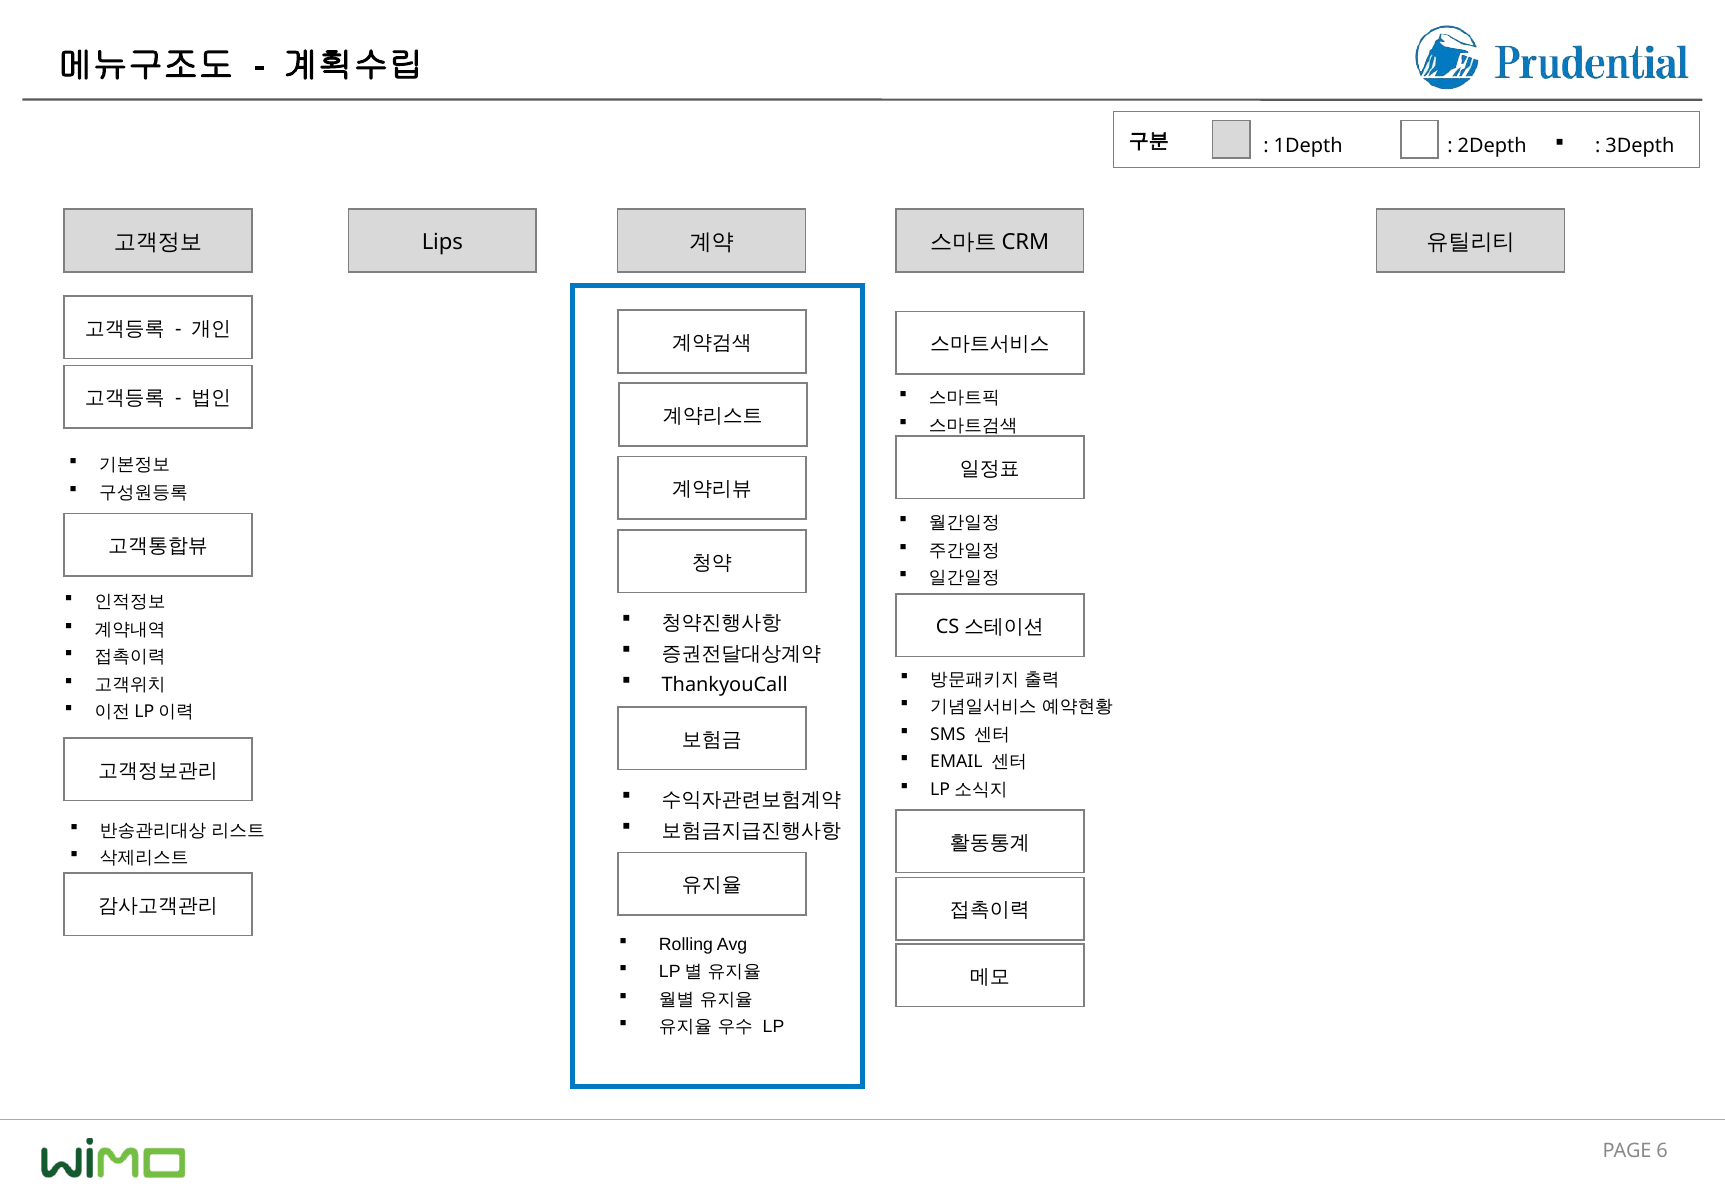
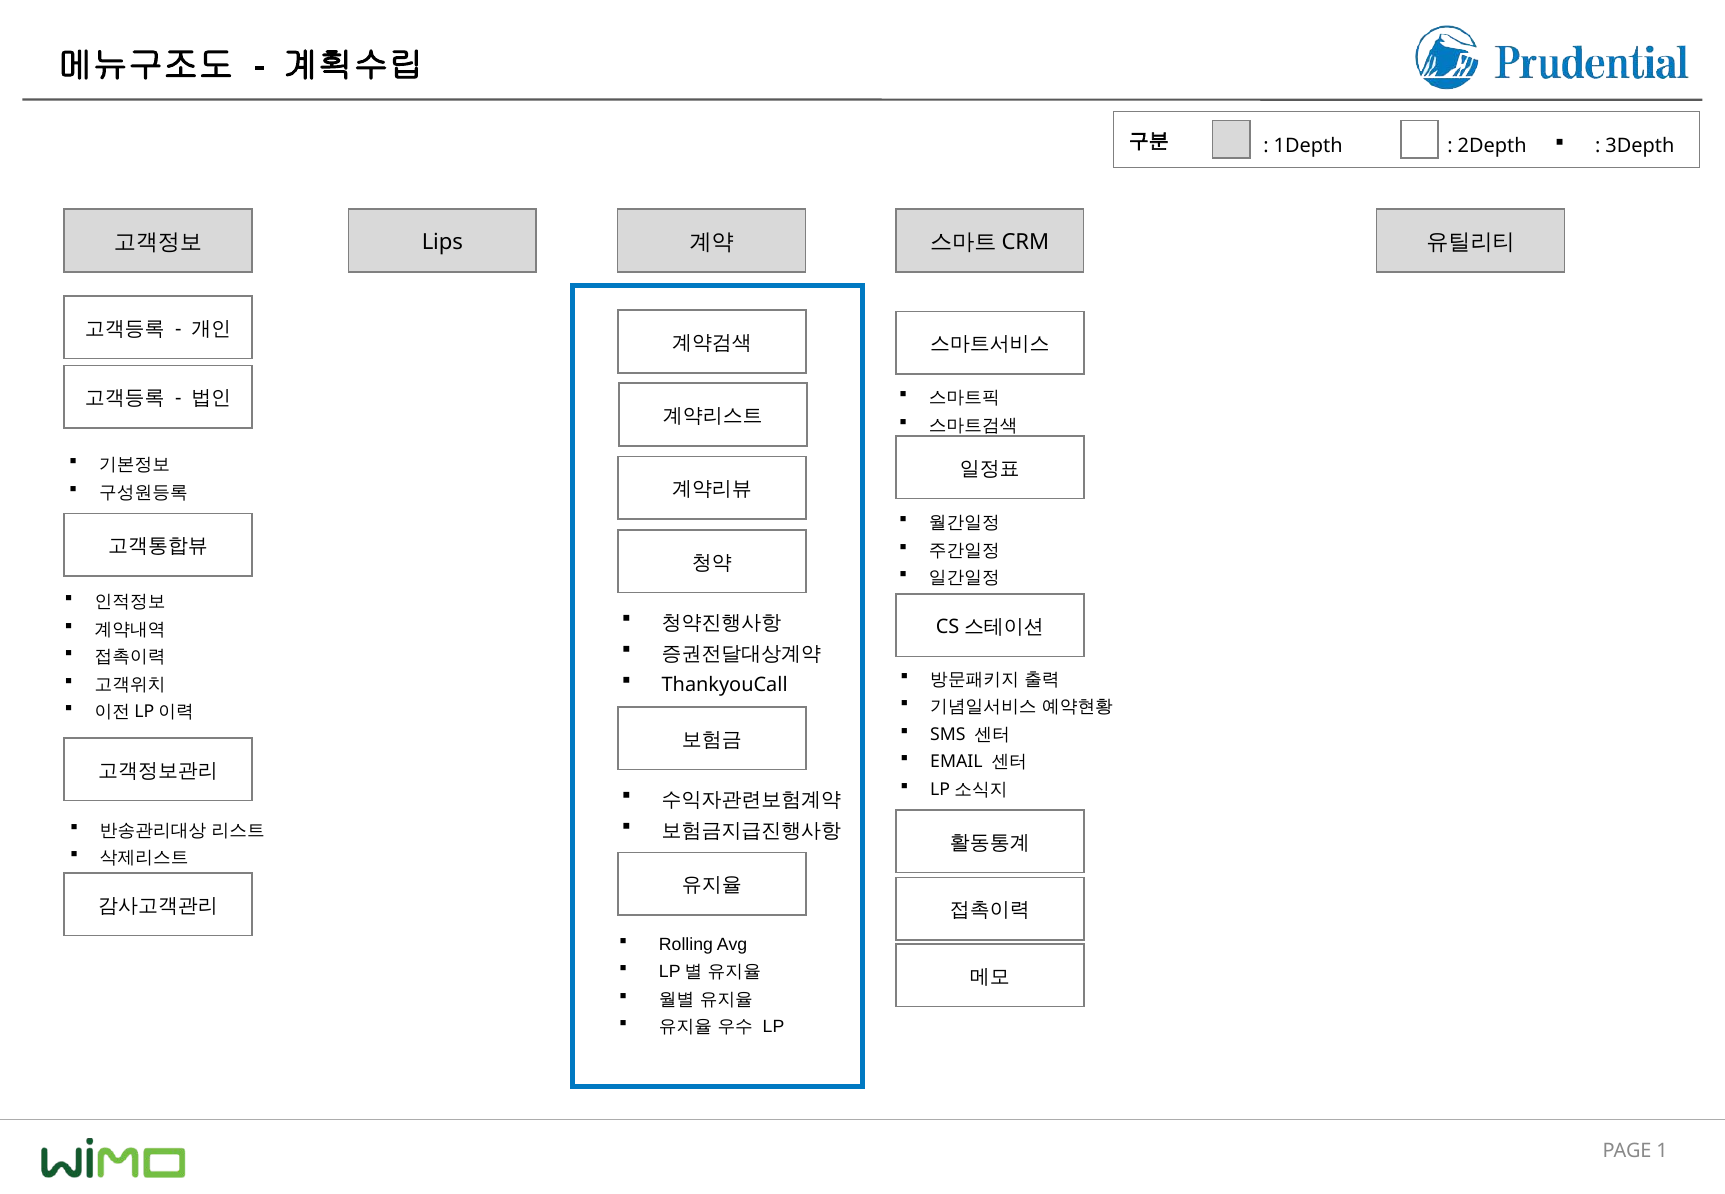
6: 6 -> 1
